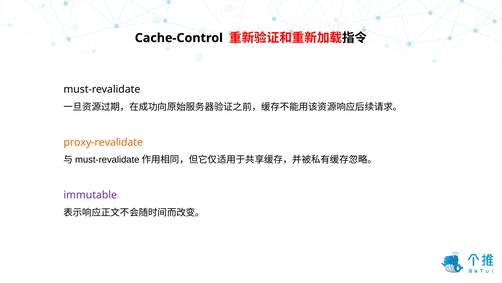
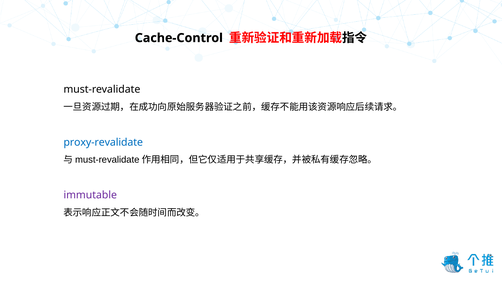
proxy-revalidate colour: orange -> blue
